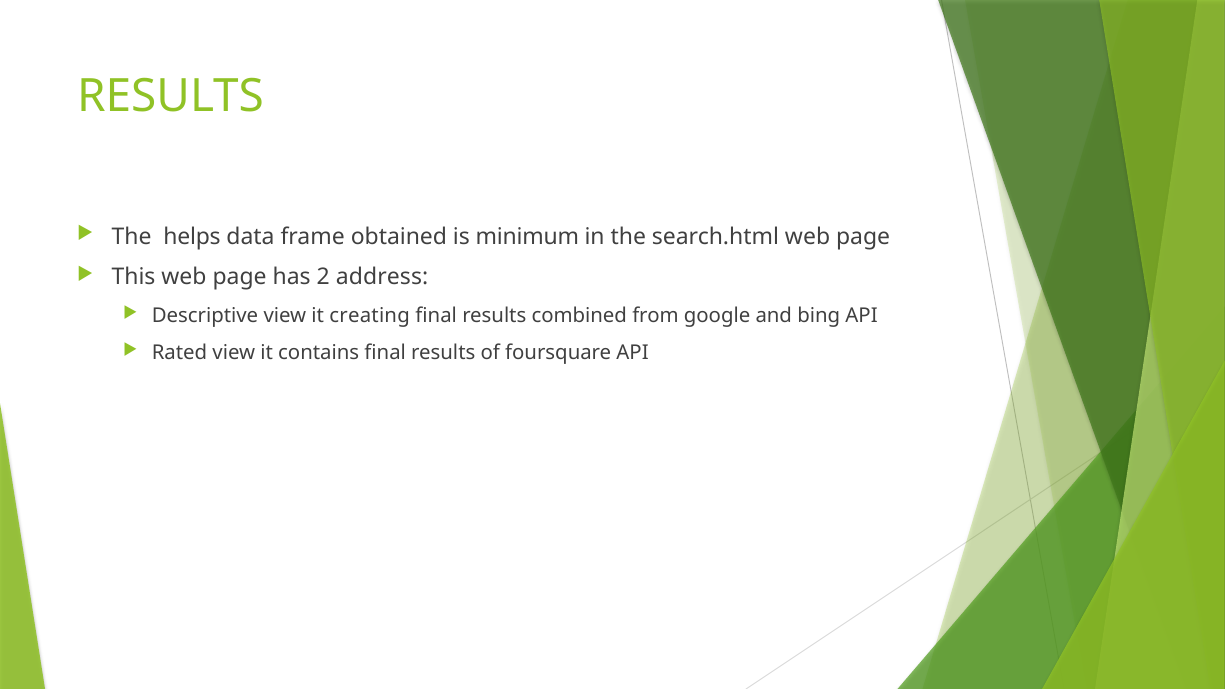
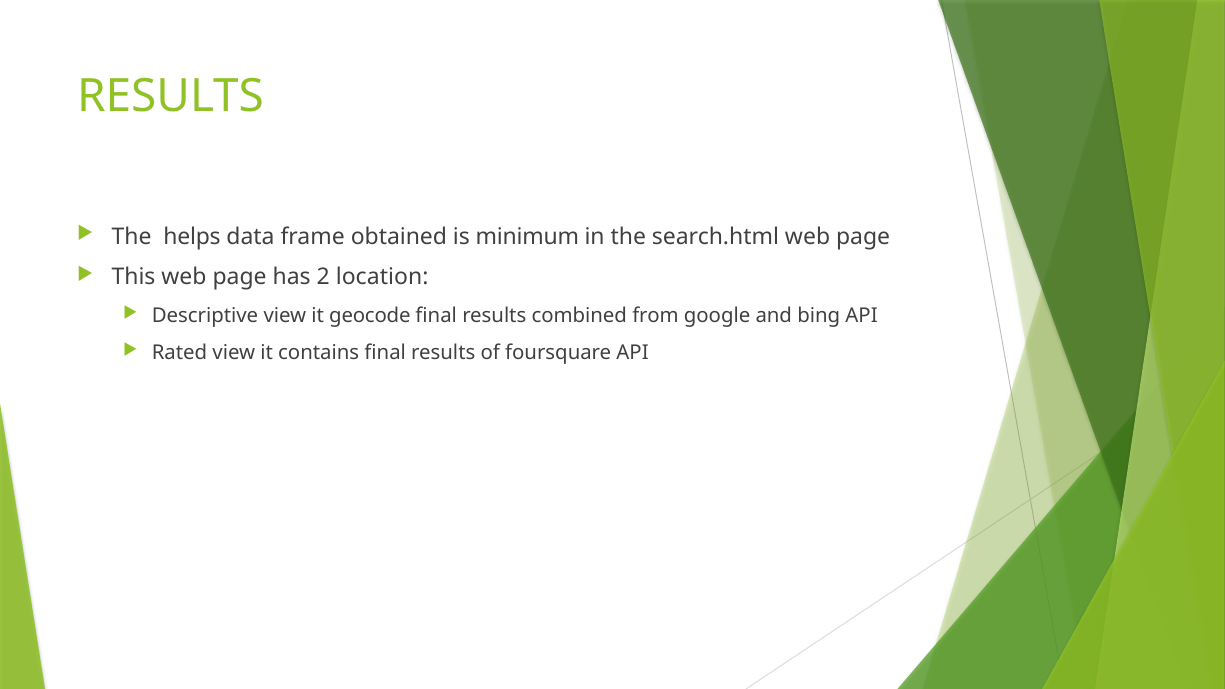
address: address -> location
creating: creating -> geocode
